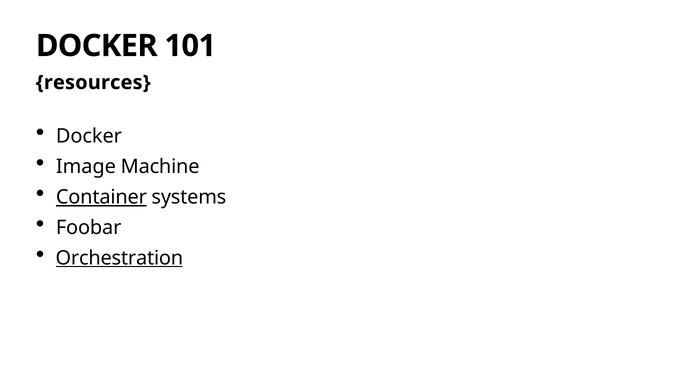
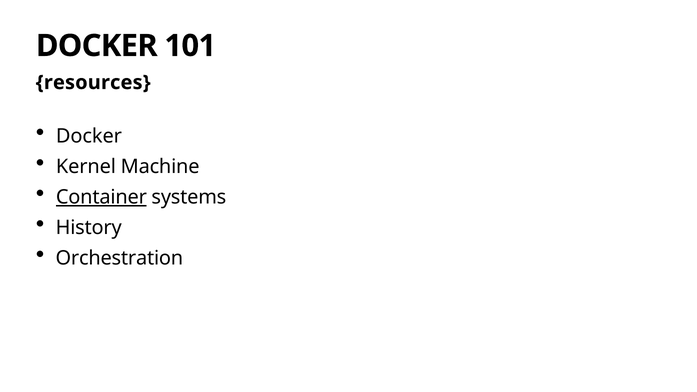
Image: Image -> Kernel
Foobar: Foobar -> History
Orchestration underline: present -> none
